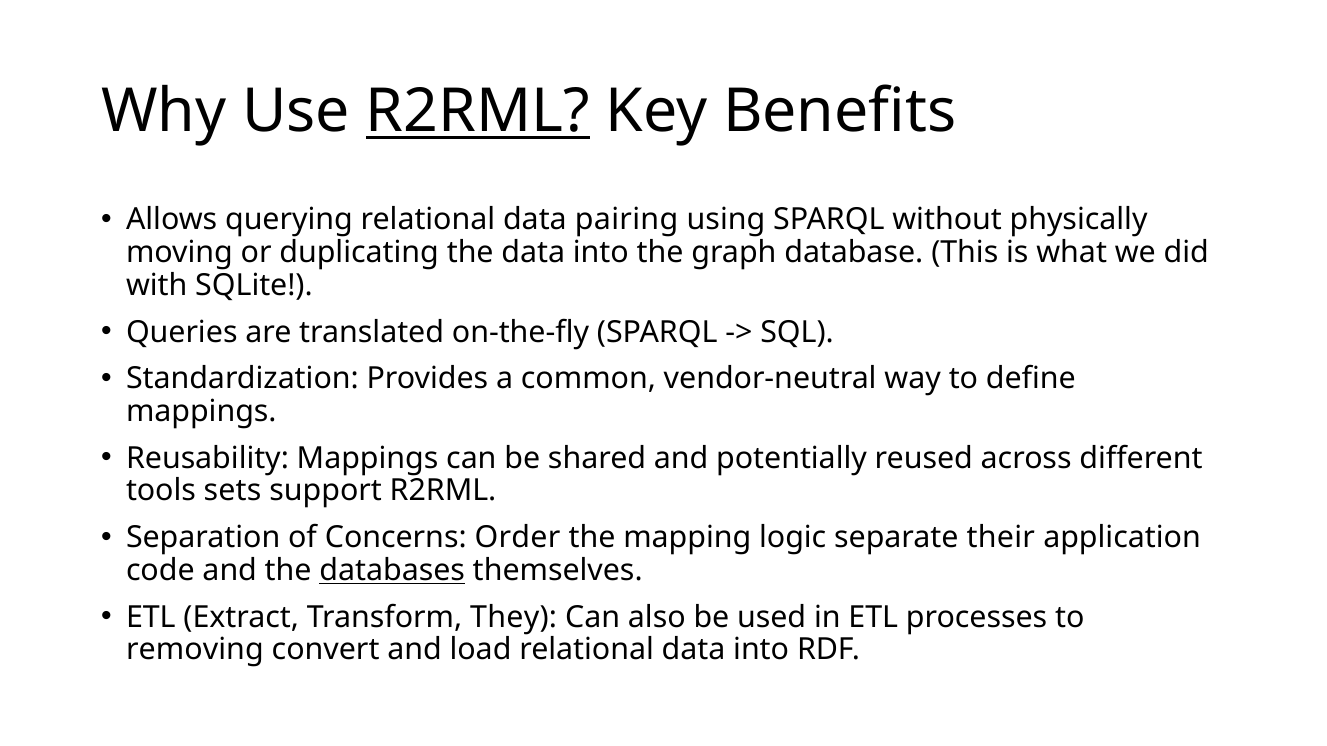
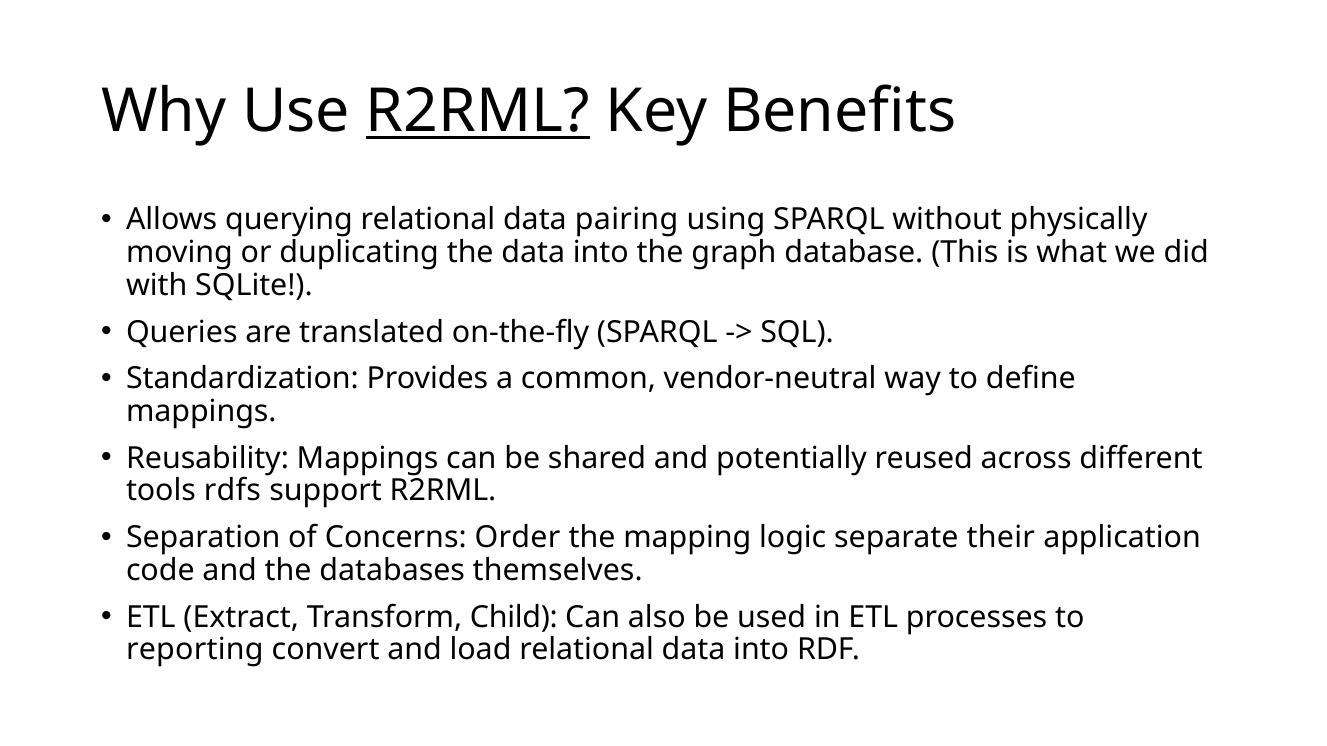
sets: sets -> rdfs
databases underline: present -> none
They: They -> Child
removing: removing -> reporting
